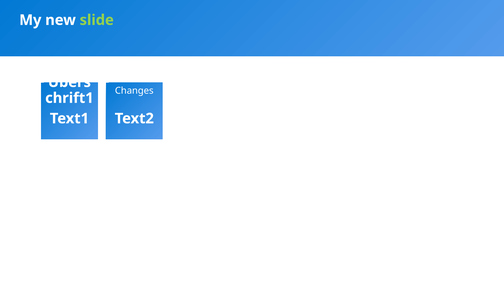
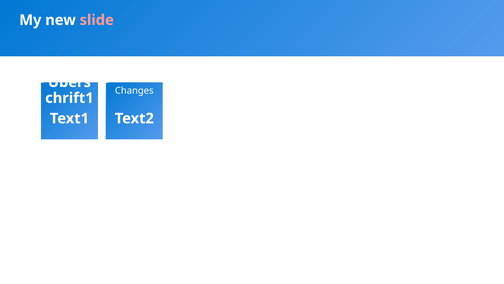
slide colour: light green -> pink
